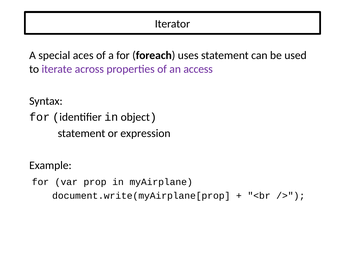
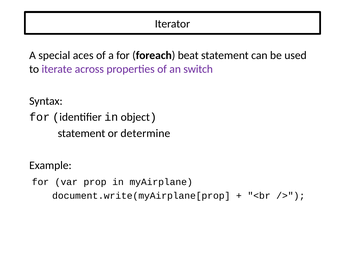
uses: uses -> beat
access: access -> switch
expression: expression -> determine
